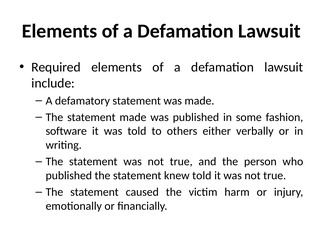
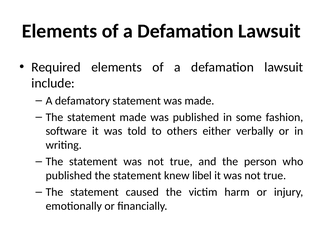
knew told: told -> libel
